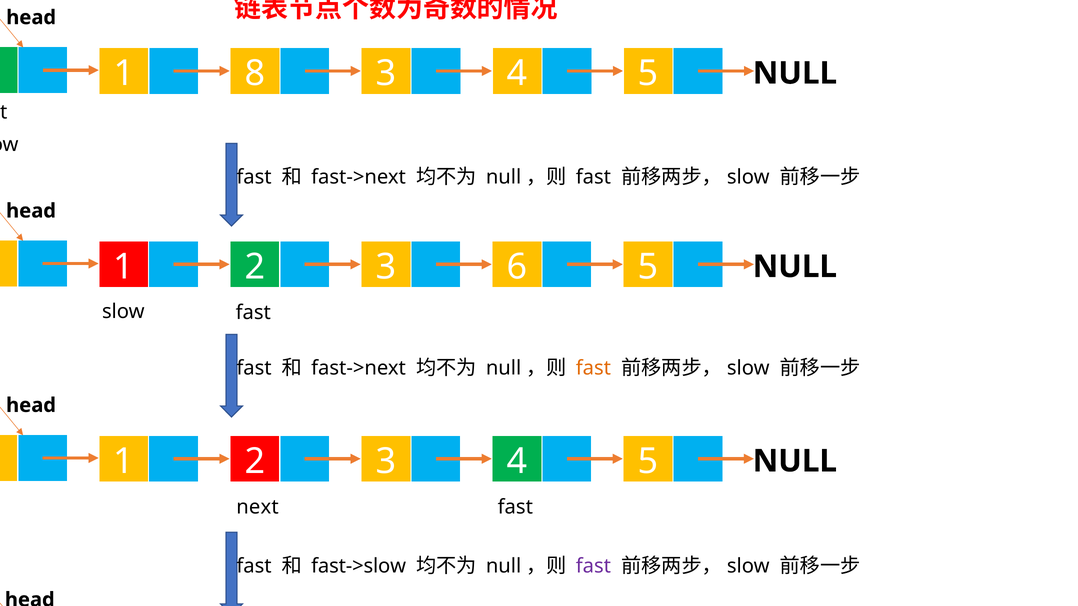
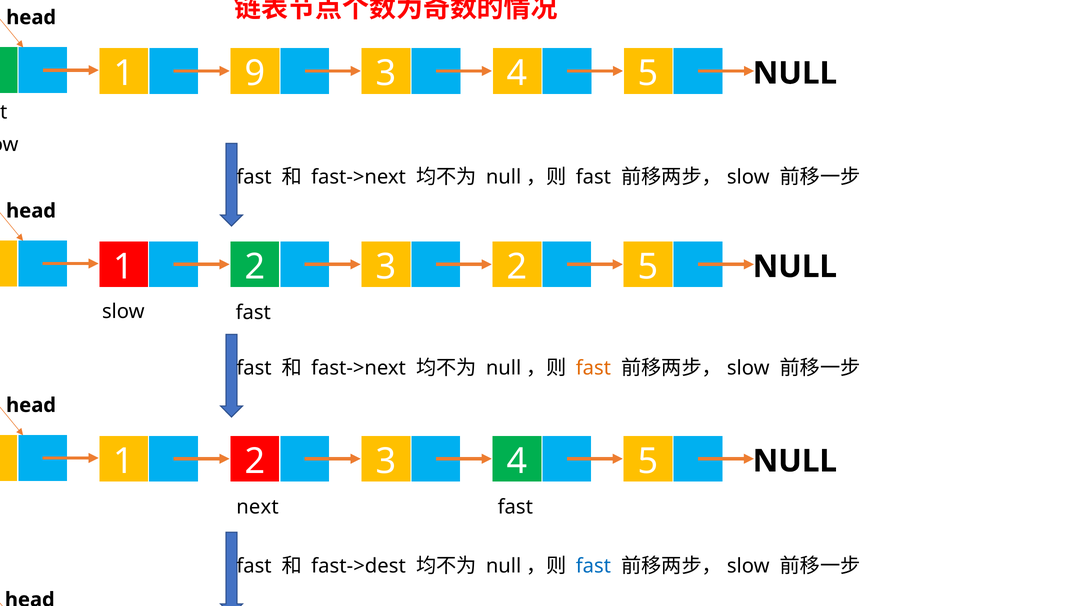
8: 8 -> 9
3 6: 6 -> 2
fast->slow: fast->slow -> fast->dest
fast at (593, 566) colour: purple -> blue
